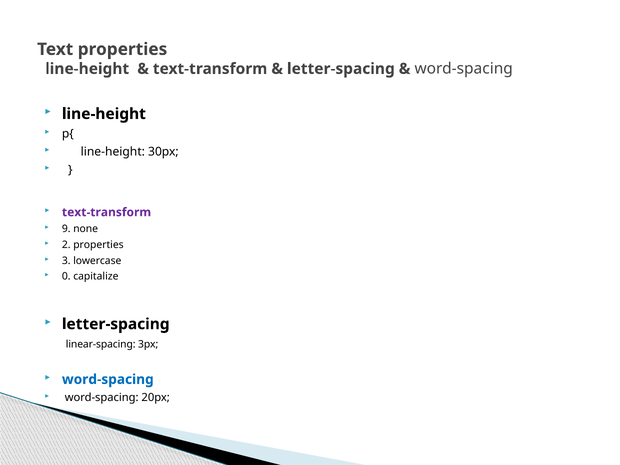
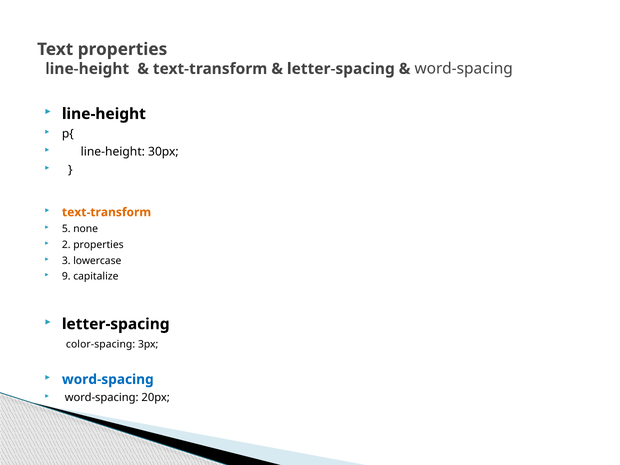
text-transform at (107, 212) colour: purple -> orange
9: 9 -> 5
0: 0 -> 9
linear-spacing: linear-spacing -> color-spacing
